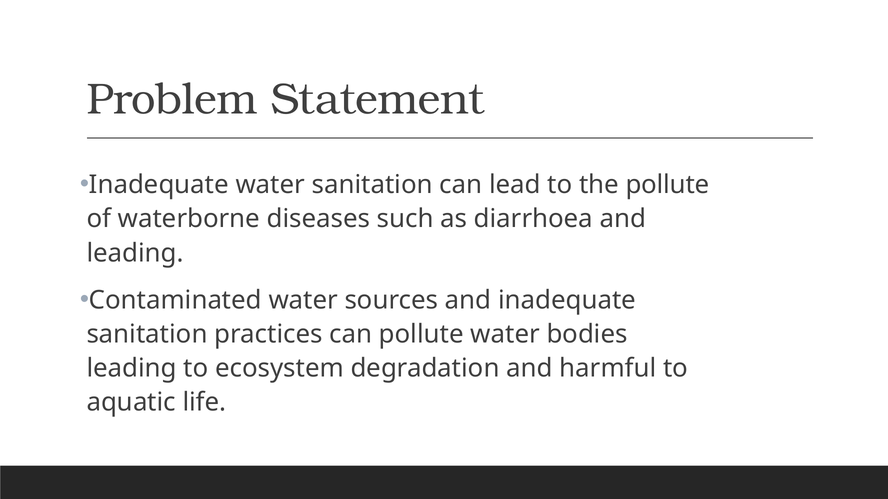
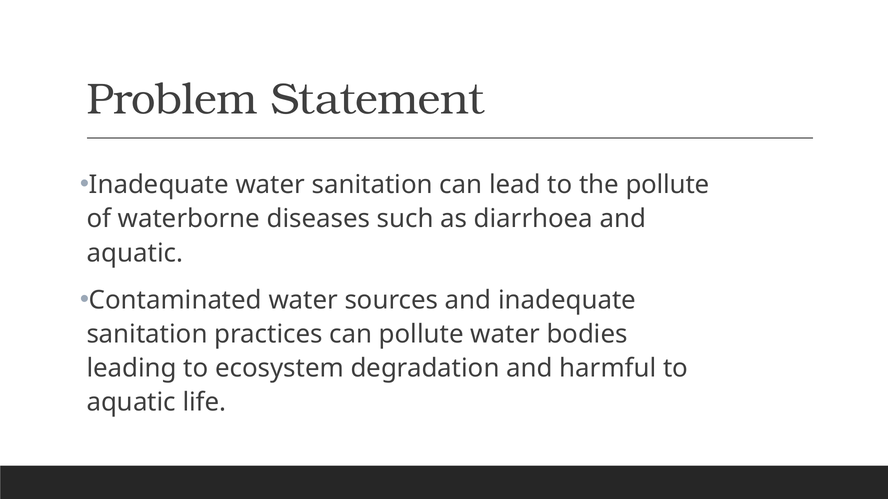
leading at (135, 253): leading -> aquatic
